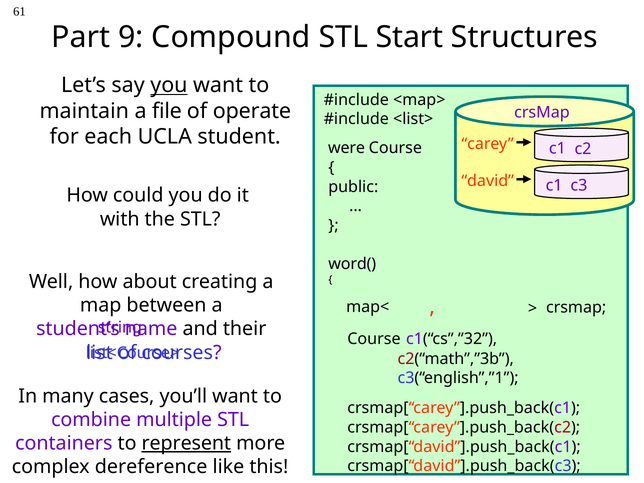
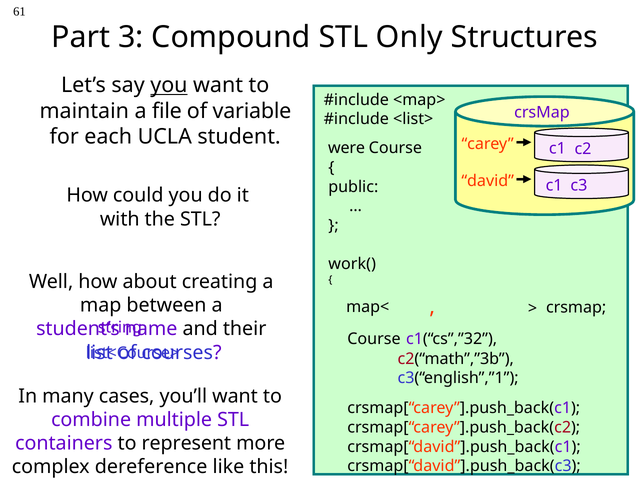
9: 9 -> 3
Start: Start -> Only
operate: operate -> variable
word(: word( -> work(
represent underline: present -> none
